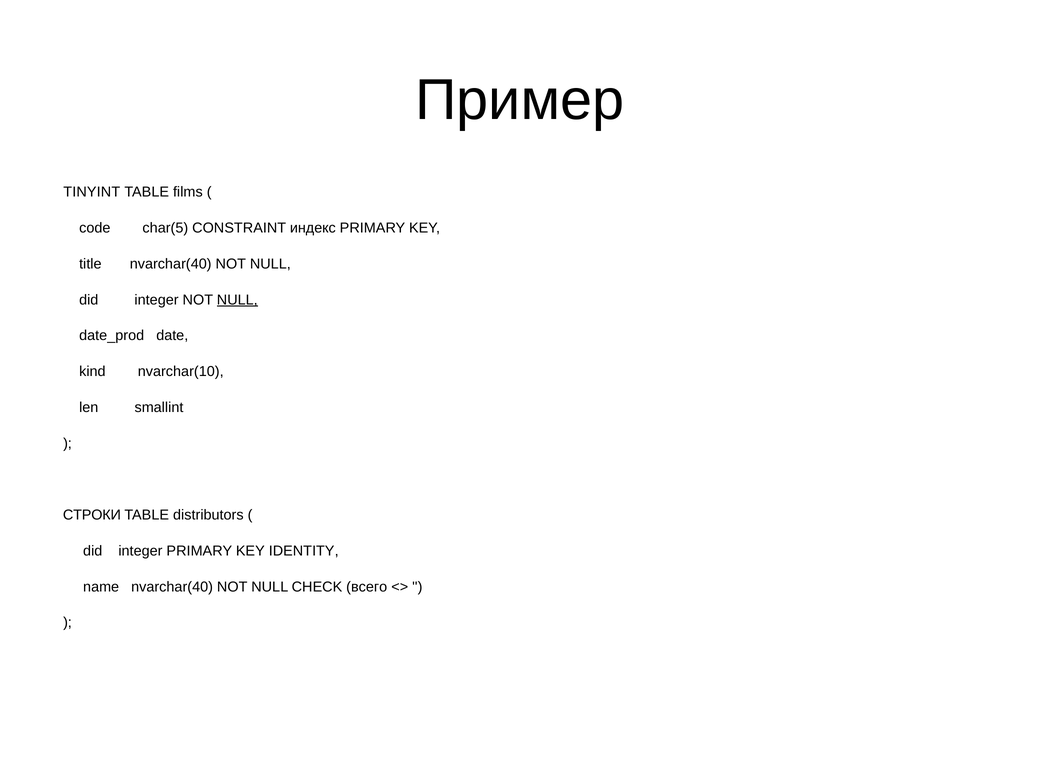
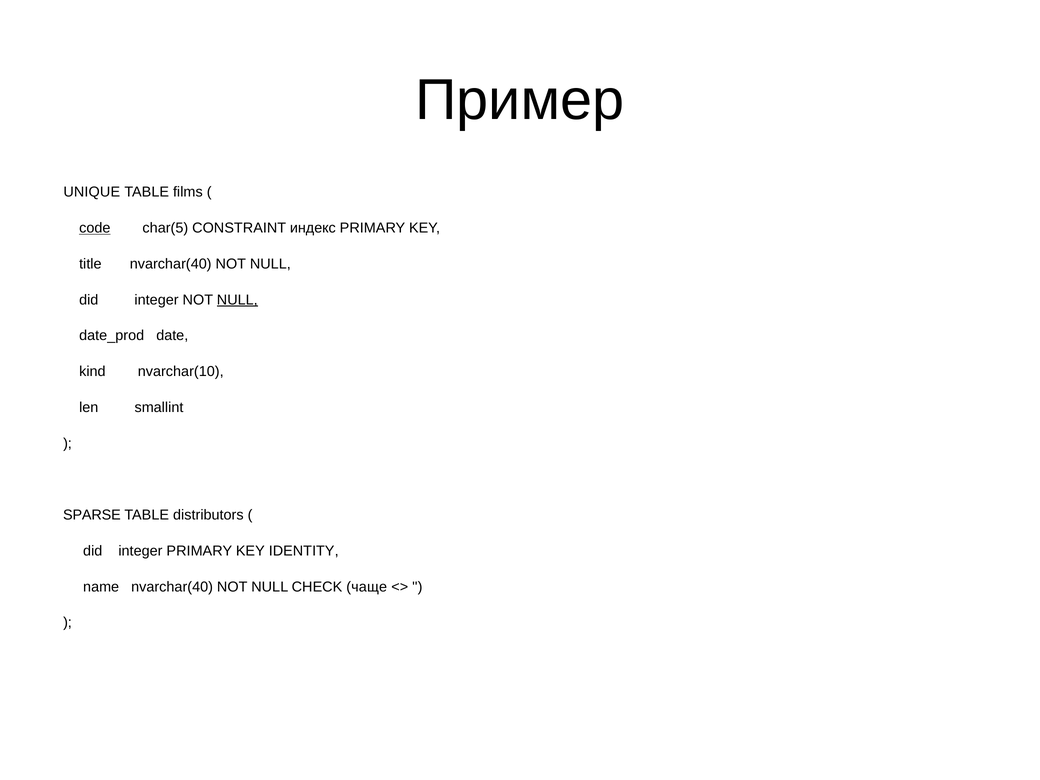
TINYINT: TINYINT -> UNIQUE
code underline: none -> present
СТРОКИ: СТРОКИ -> SPARSE
всего: всего -> чаще
